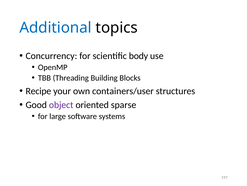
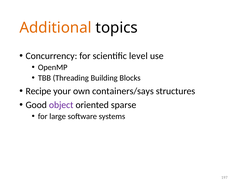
Additional colour: blue -> orange
body: body -> level
containers/user: containers/user -> containers/says
